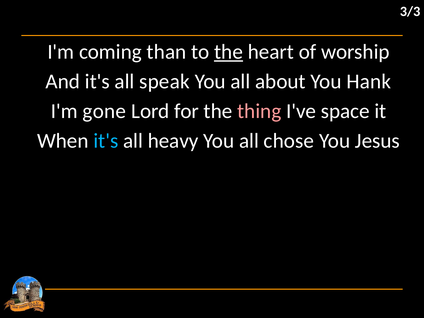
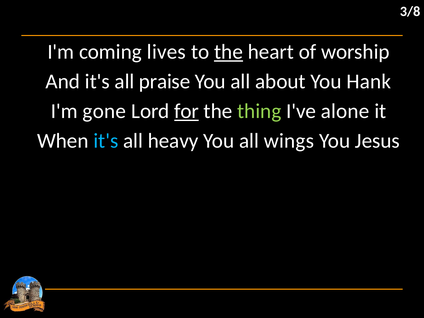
3/3: 3/3 -> 3/8
than: than -> lives
speak: speak -> praise
for underline: none -> present
thing colour: pink -> light green
space: space -> alone
chose: chose -> wings
